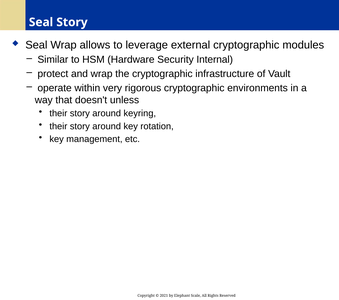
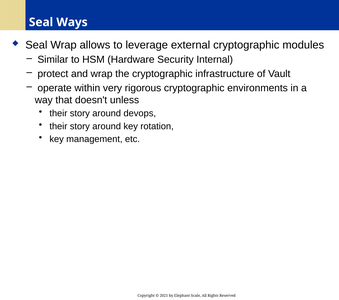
Seal Story: Story -> Ways
keyring: keyring -> devops
